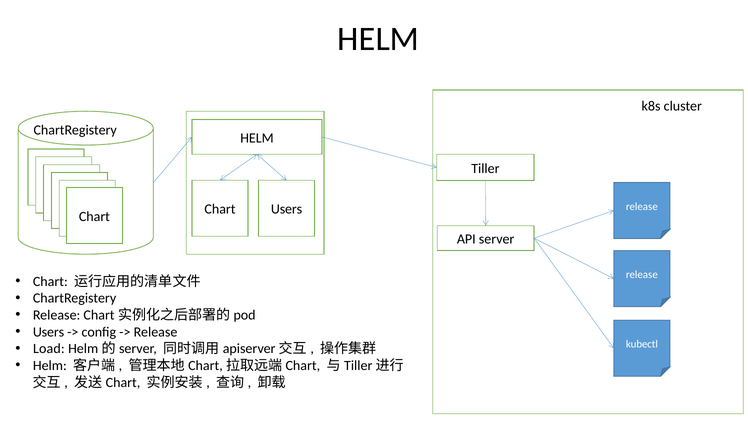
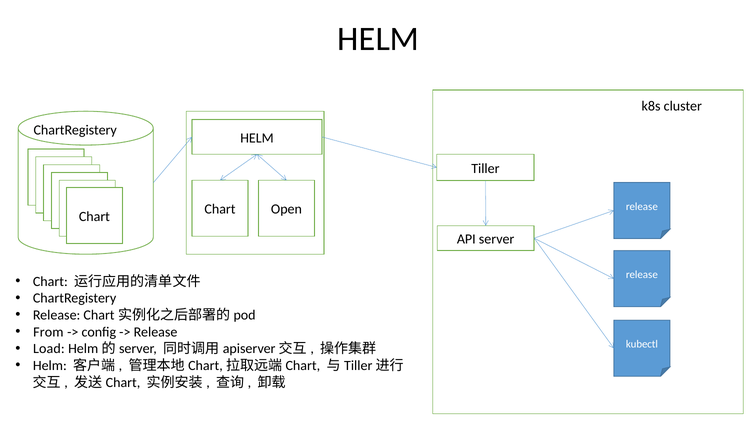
Chart Users: Users -> Open
Users at (49, 332): Users -> From
